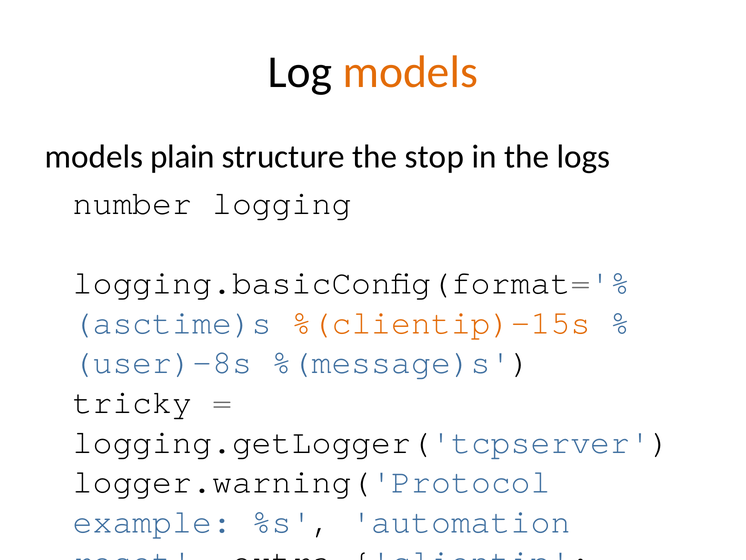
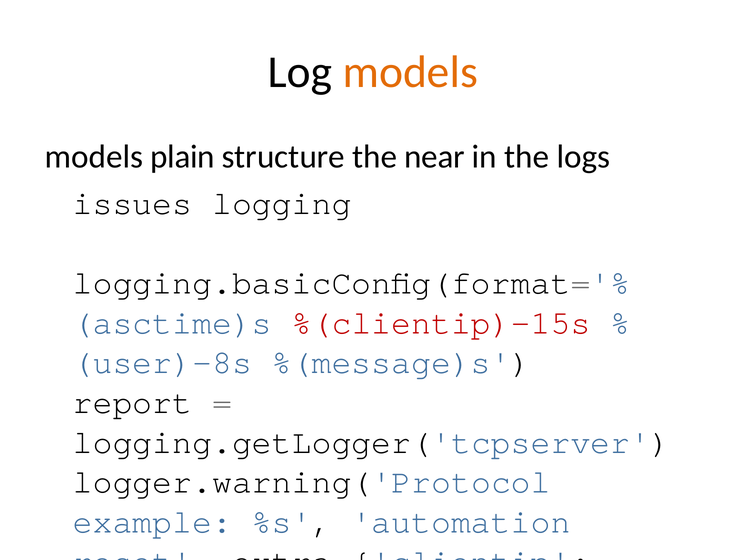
stop: stop -> near
number: number -> issues
%(clientip)-15s colour: orange -> red
tricky: tricky -> report
